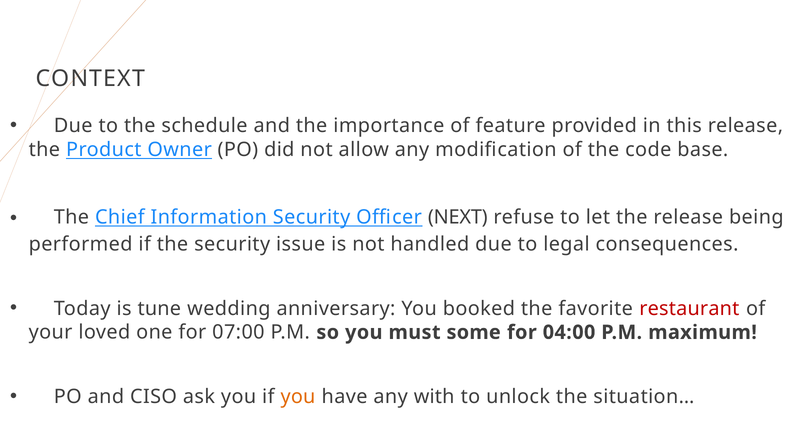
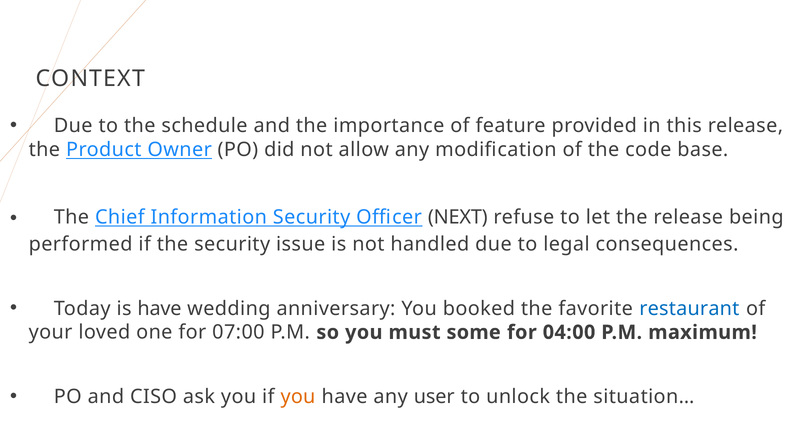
is tune: tune -> have
restaurant colour: red -> blue
with: with -> user
